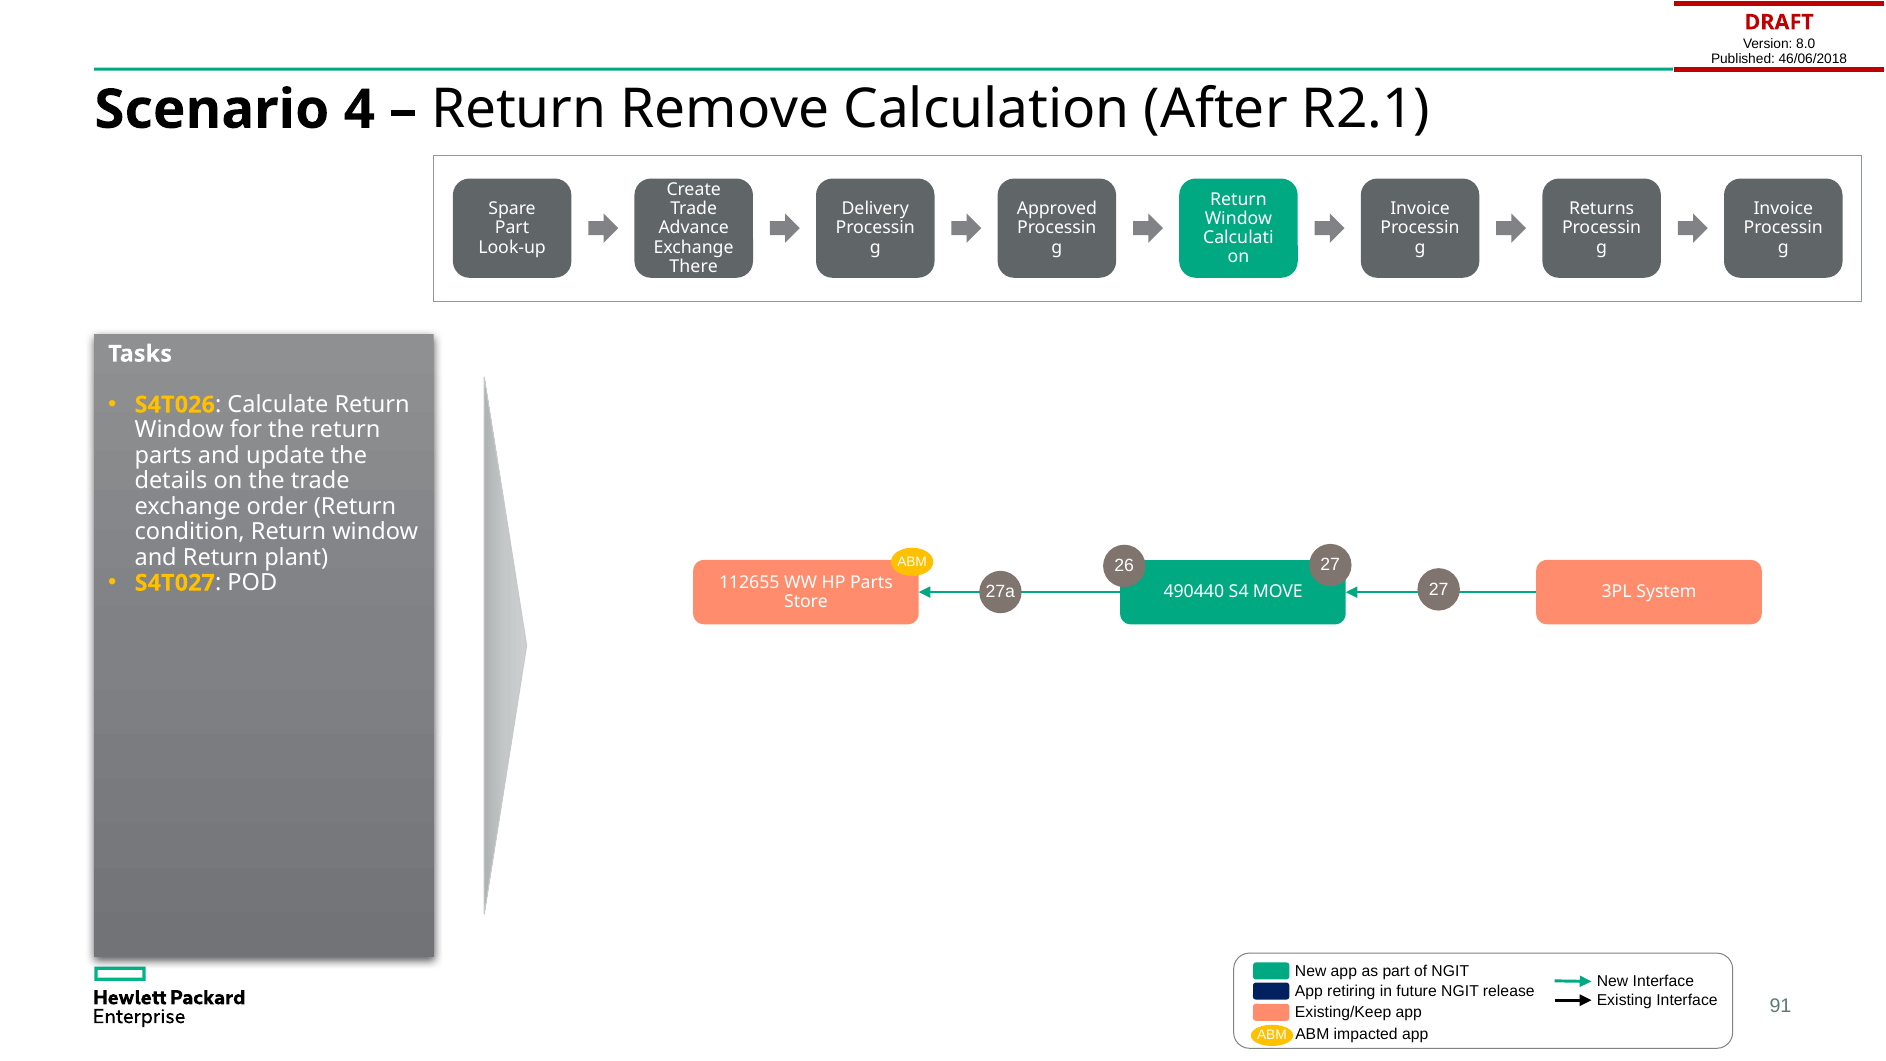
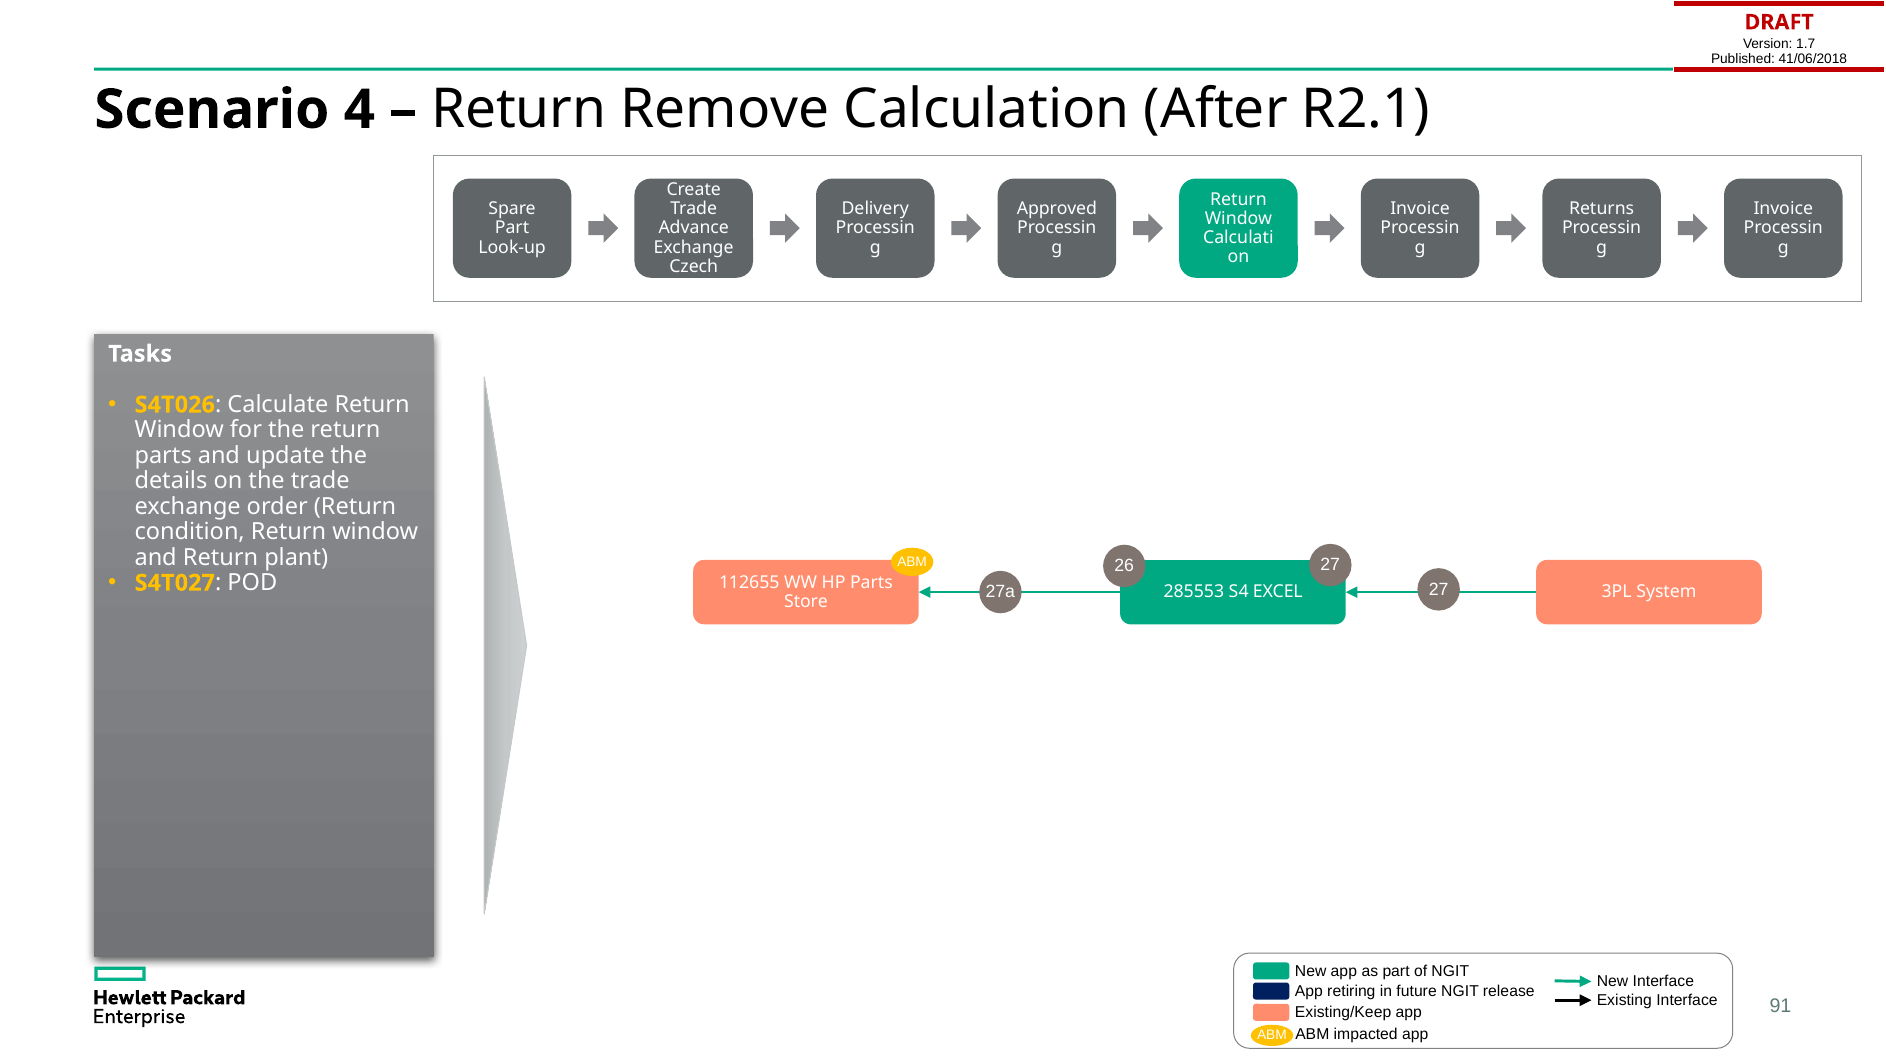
8.0: 8.0 -> 1.7
46/06/2018: 46/06/2018 -> 41/06/2018
There: There -> Czech
490440: 490440 -> 285553
MOVE: MOVE -> EXCEL
